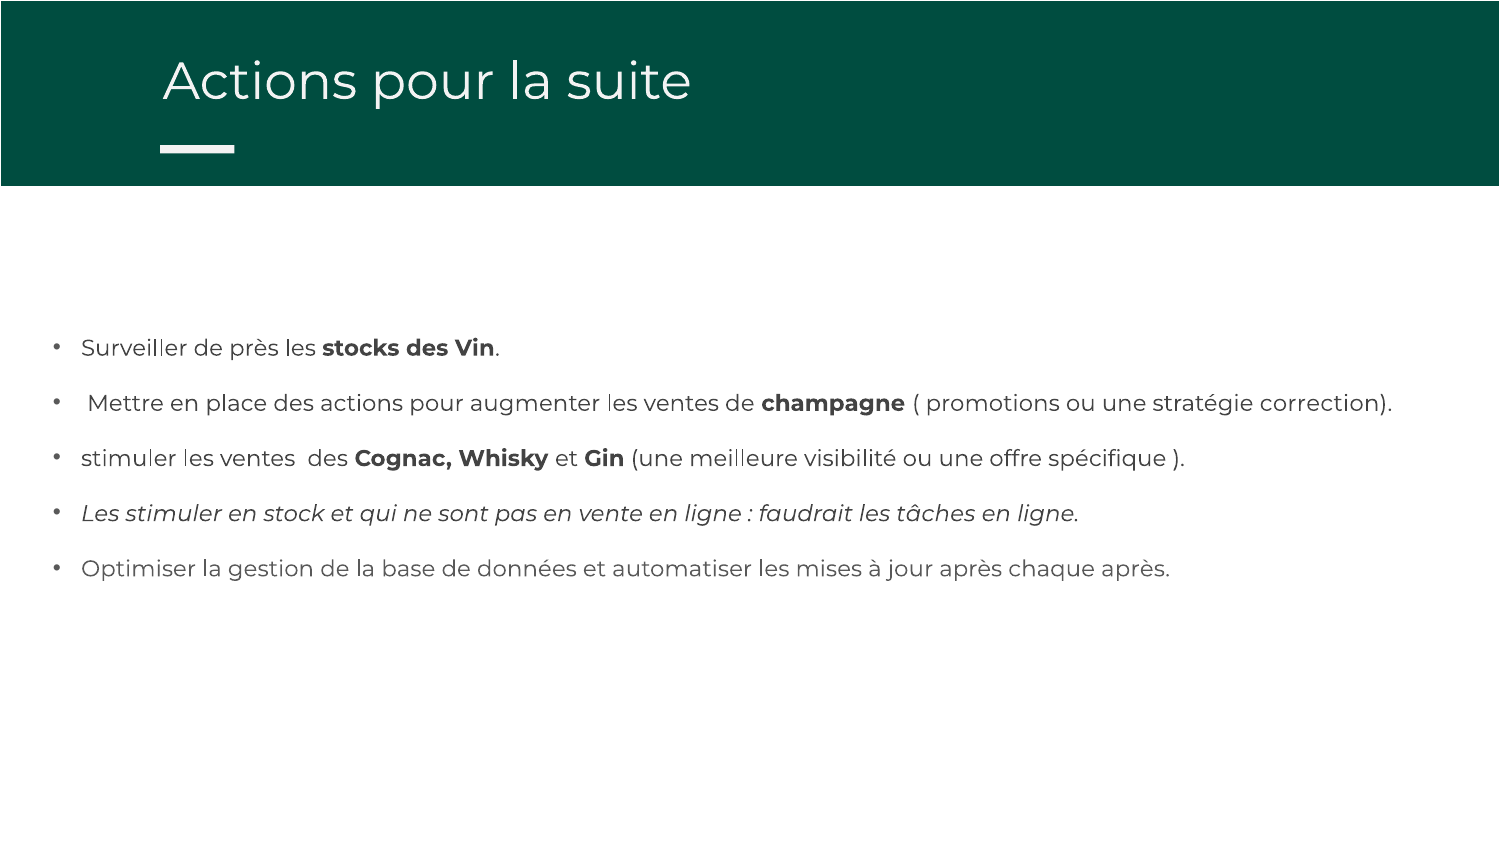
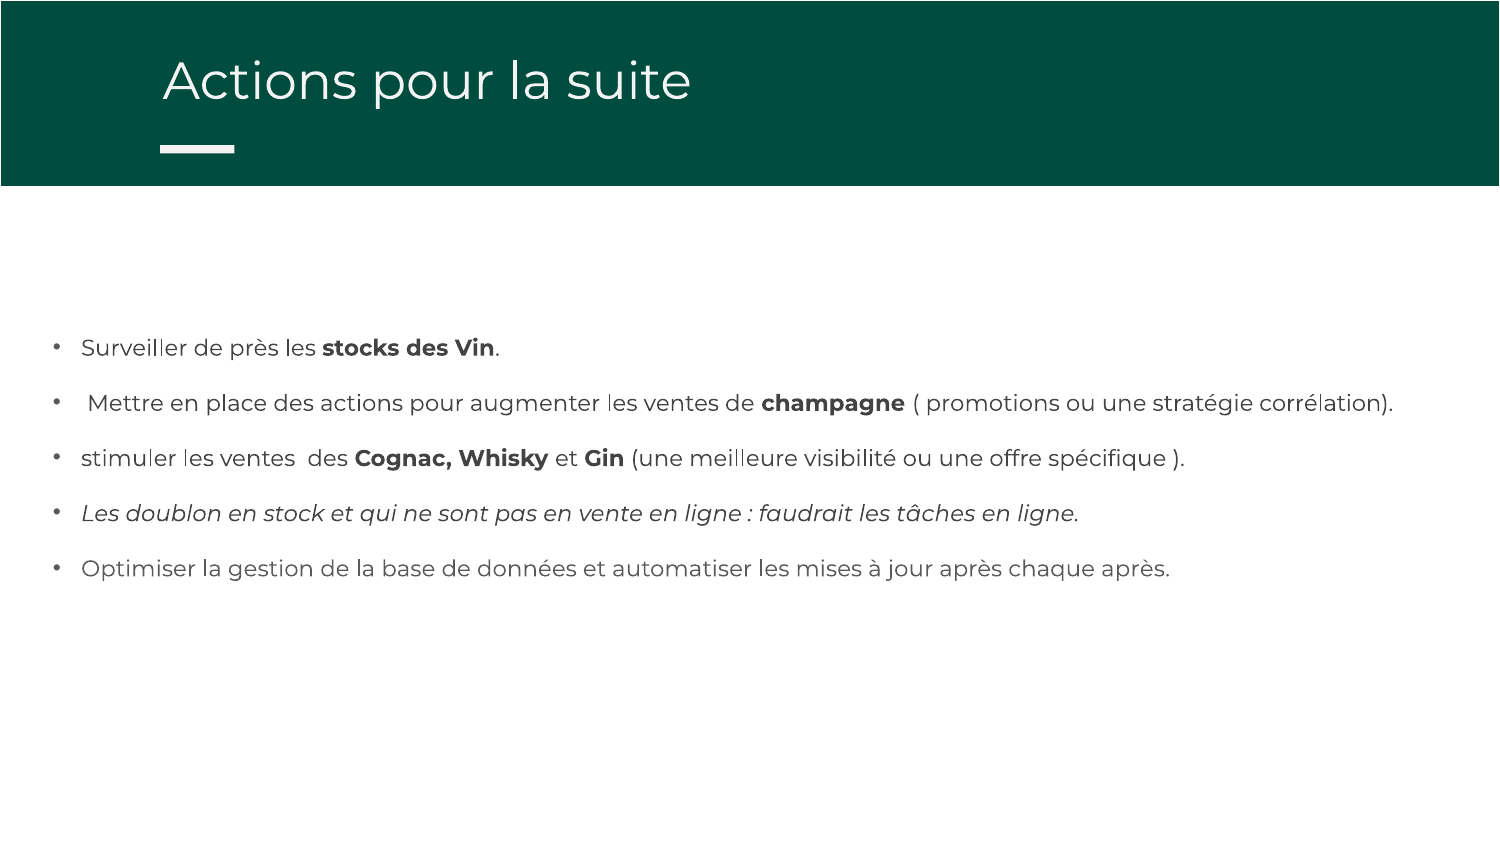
correction: correction -> corrélation
Les stimuler: stimuler -> doublon
